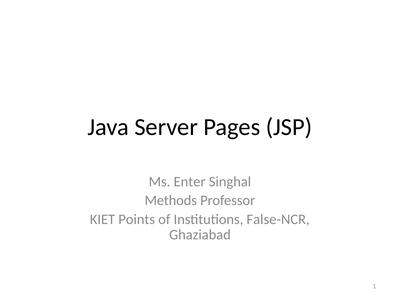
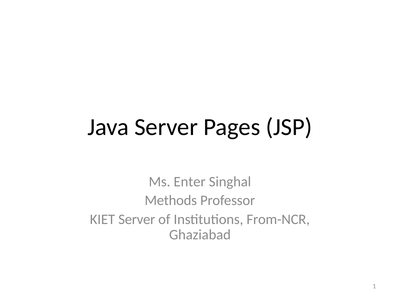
KIET Points: Points -> Server
False-NCR: False-NCR -> From-NCR
